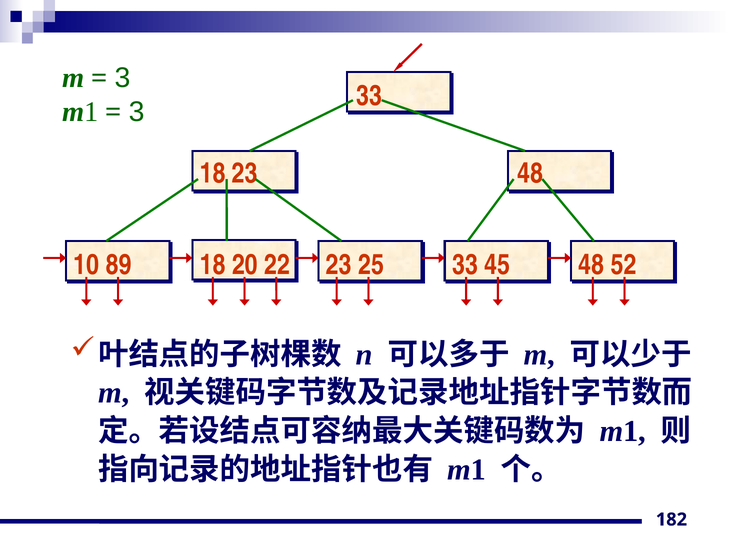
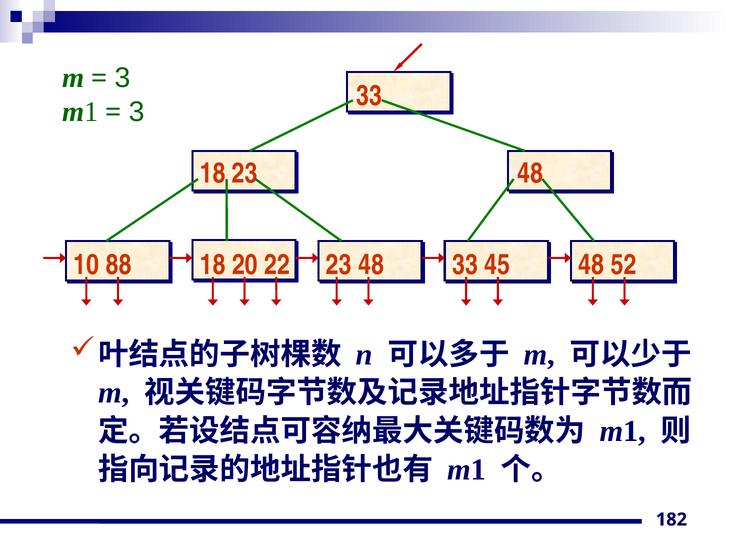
89: 89 -> 88
23 25: 25 -> 48
